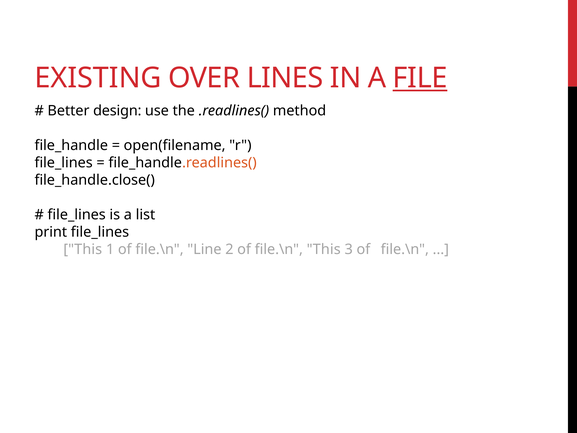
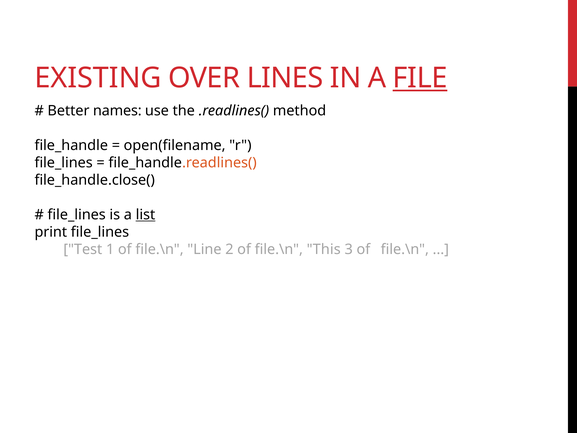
design: design -> names
list underline: none -> present
This at (83, 249): This -> Test
